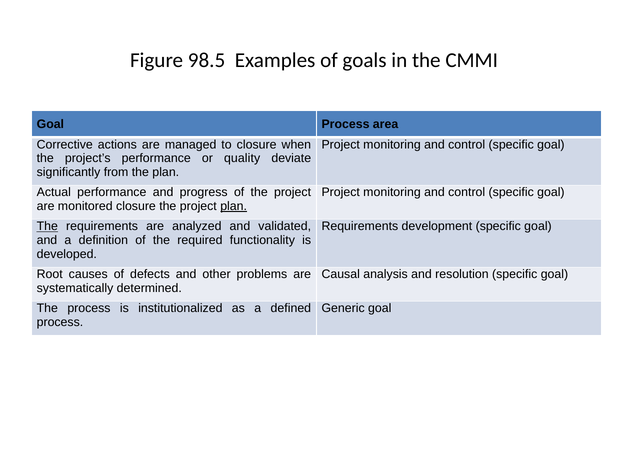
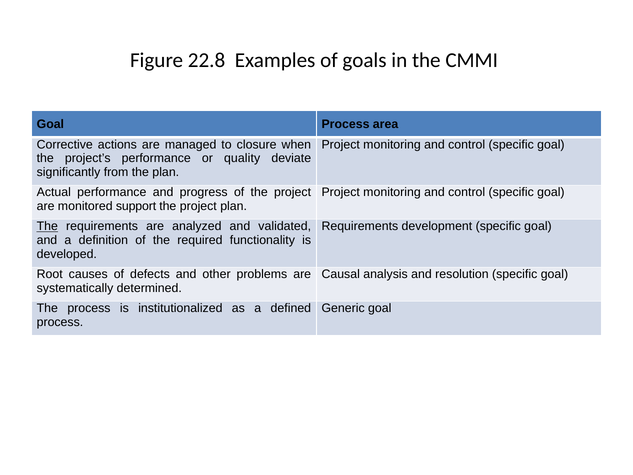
98.5: 98.5 -> 22.8
monitored closure: closure -> support
plan at (234, 206) underline: present -> none
